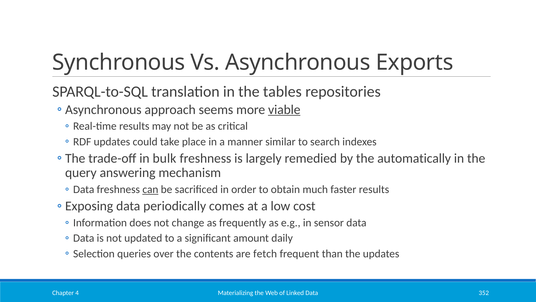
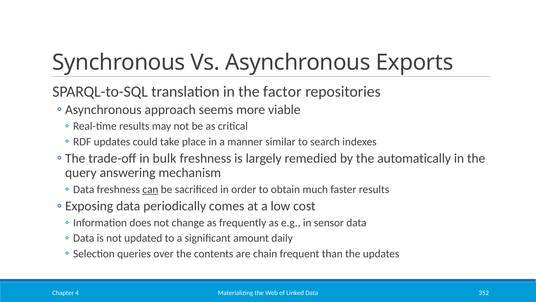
tables: tables -> factor
viable underline: present -> none
fetch: fetch -> chain
